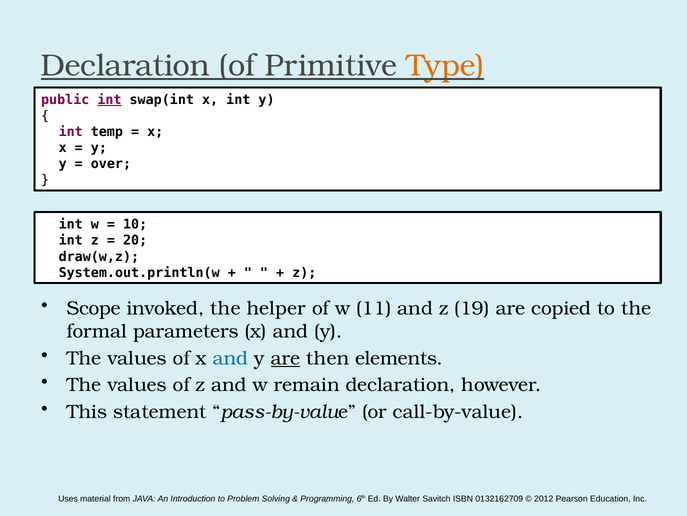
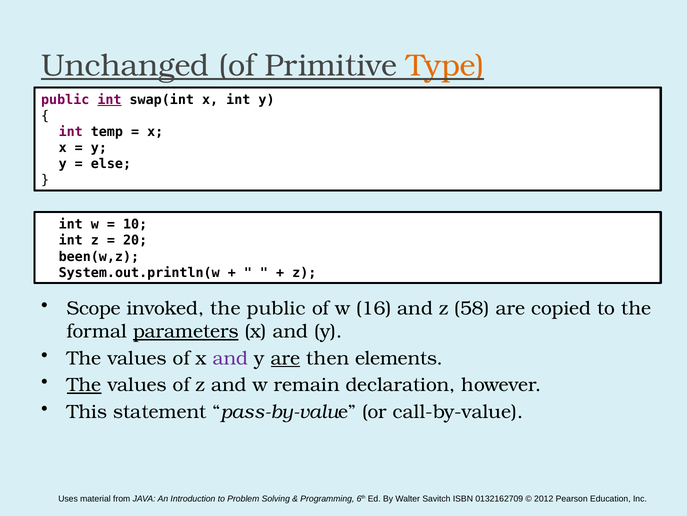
Declaration at (125, 66): Declaration -> Unchanged
over: over -> else
draw(w,z: draw(w,z -> been(w,z
the helper: helper -> public
11: 11 -> 16
19: 19 -> 58
parameters underline: none -> present
and at (231, 358) colour: blue -> purple
The at (84, 385) underline: none -> present
